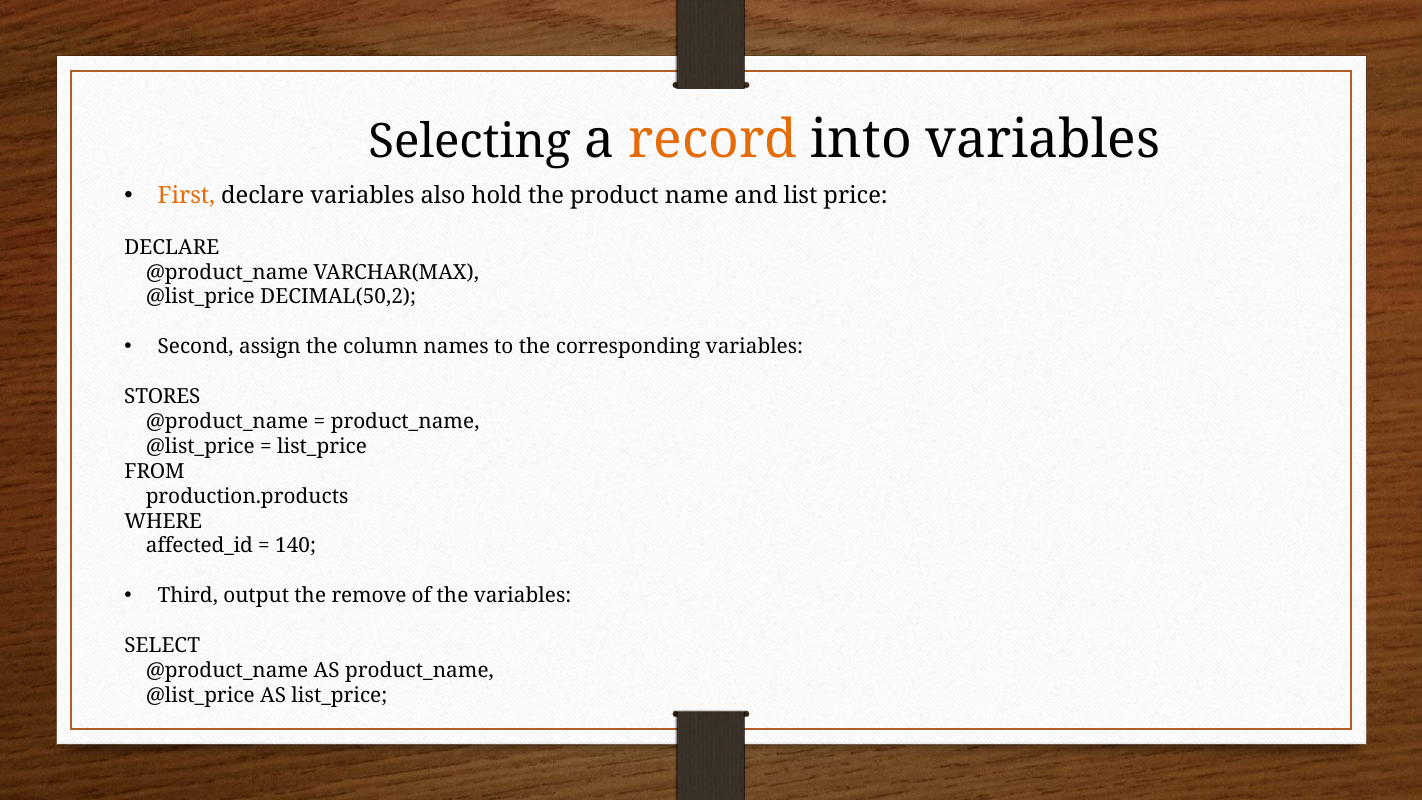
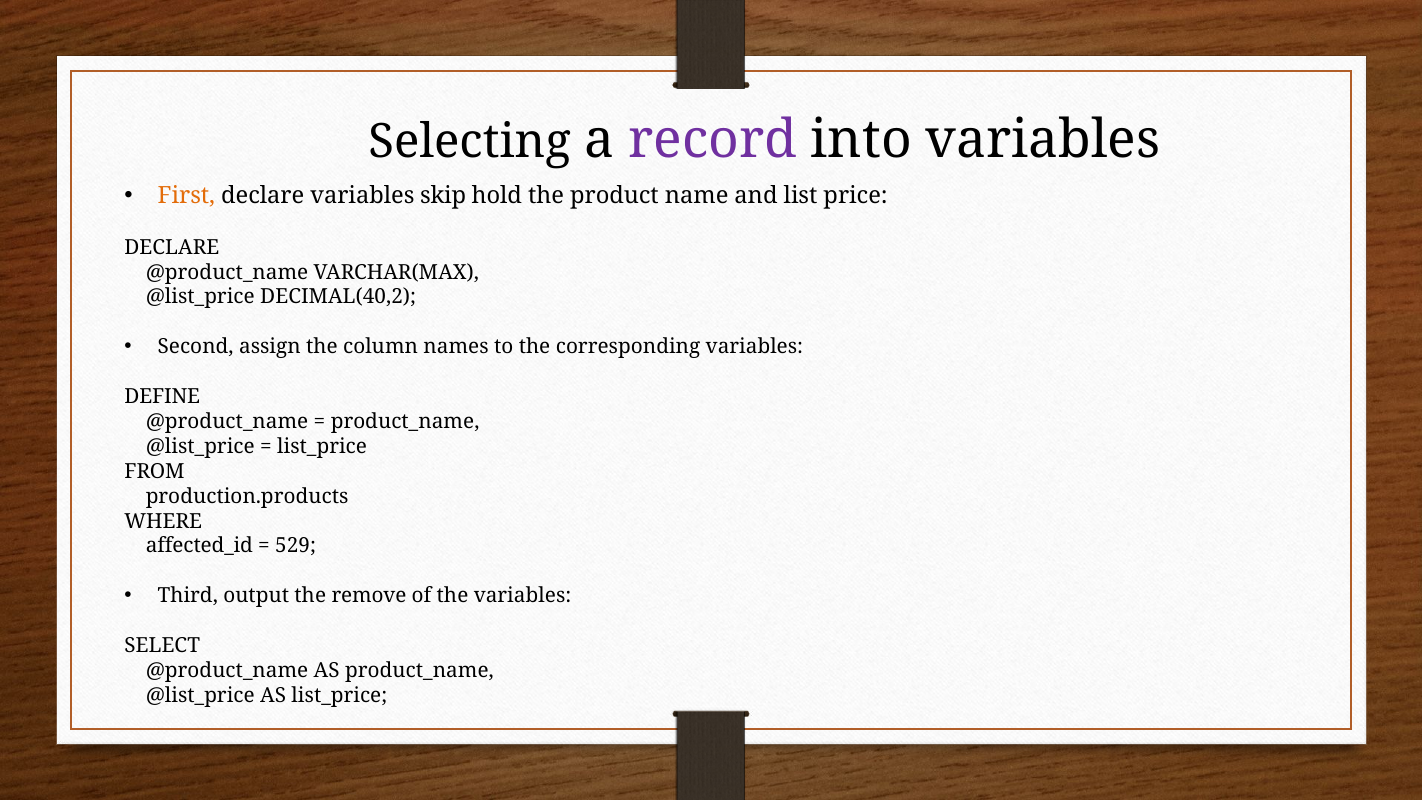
record colour: orange -> purple
also: also -> skip
DECIMAL(50,2: DECIMAL(50,2 -> DECIMAL(40,2
STORES: STORES -> DEFINE
140: 140 -> 529
